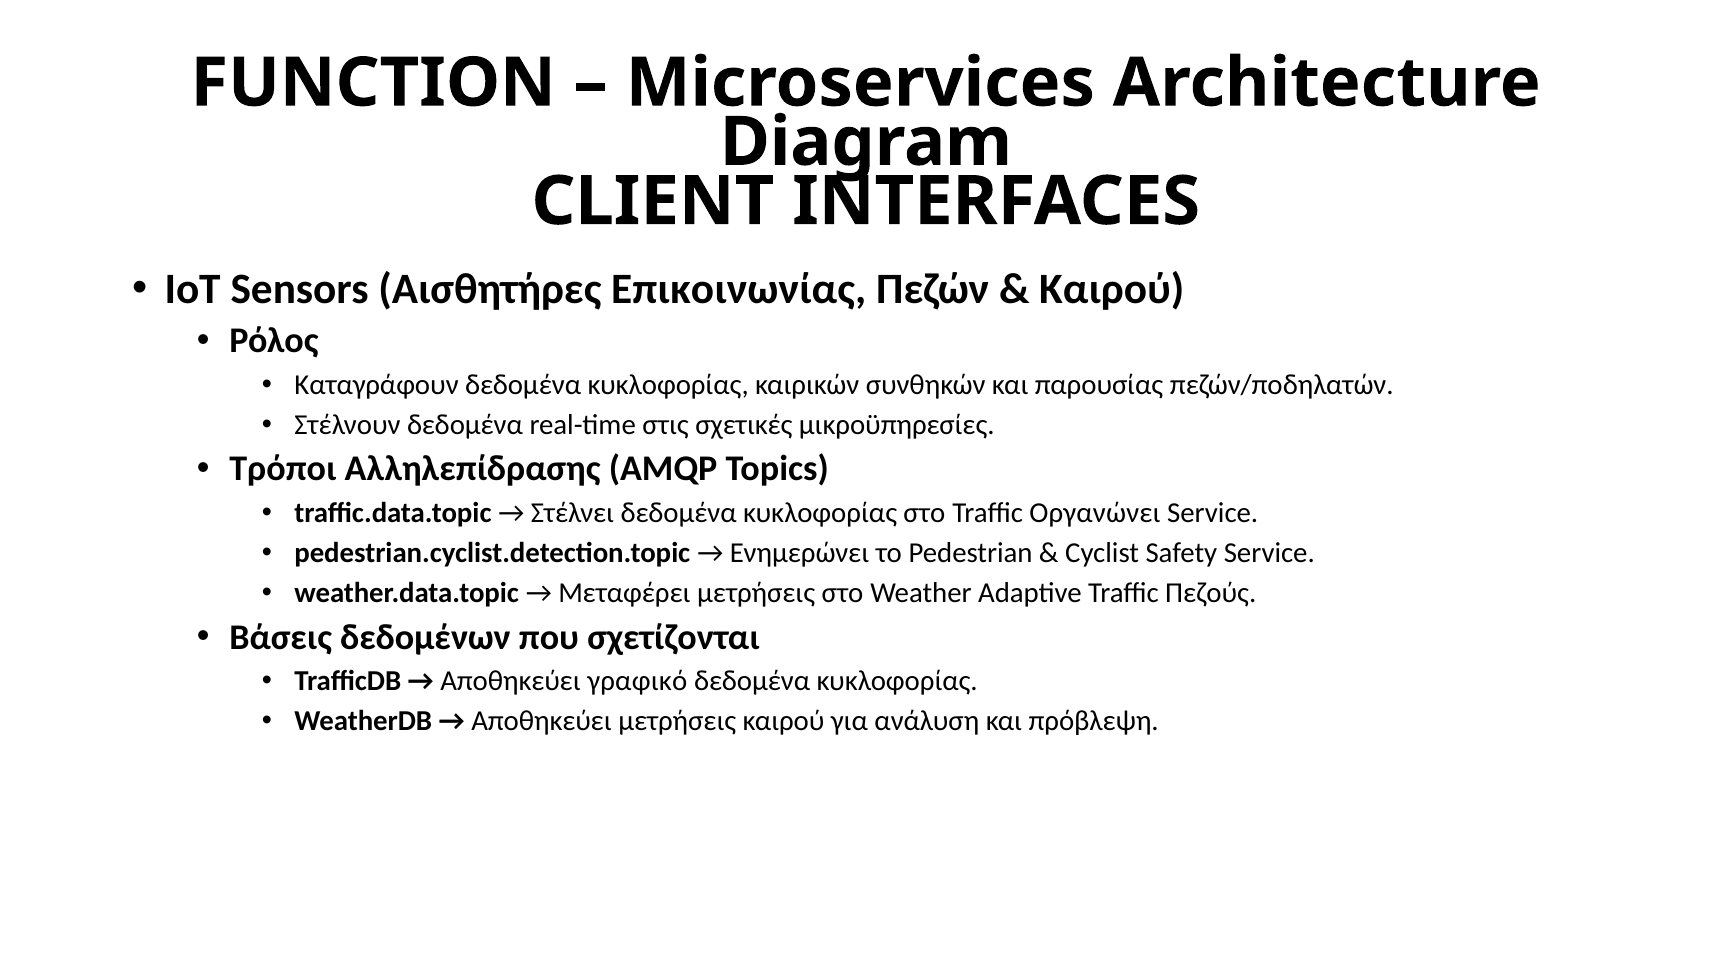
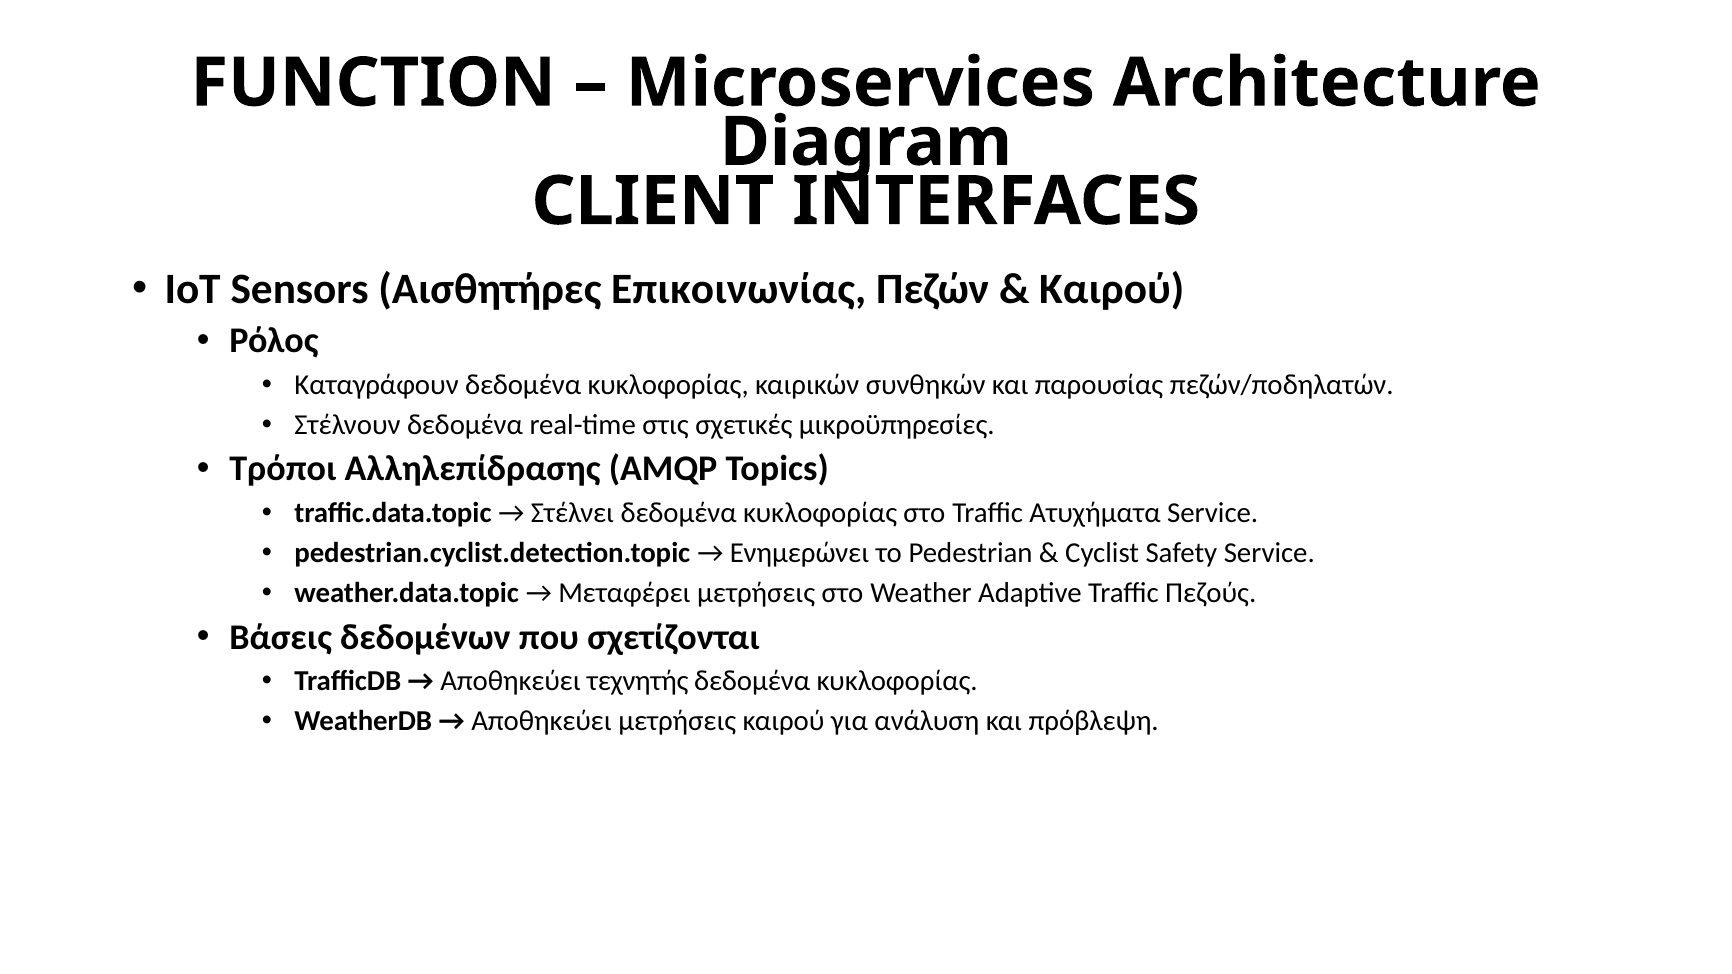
Οργανώνει: Οργανώνει -> Ατυχήματα
γραφικό: γραφικό -> τεχνητής
